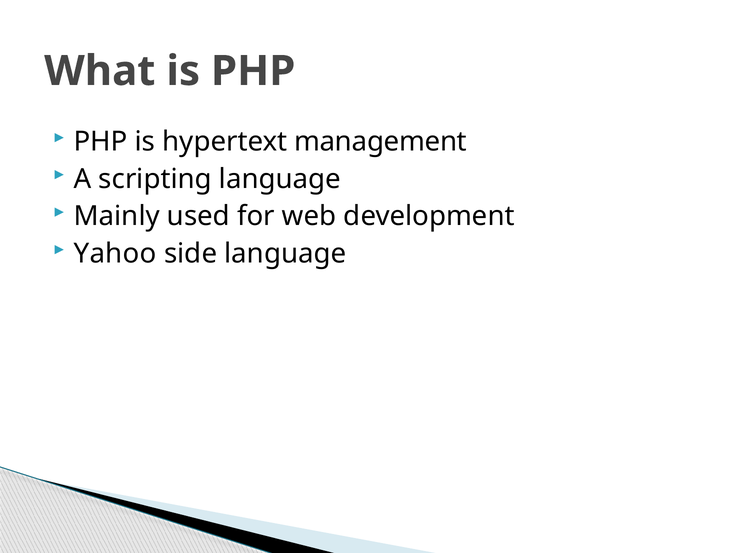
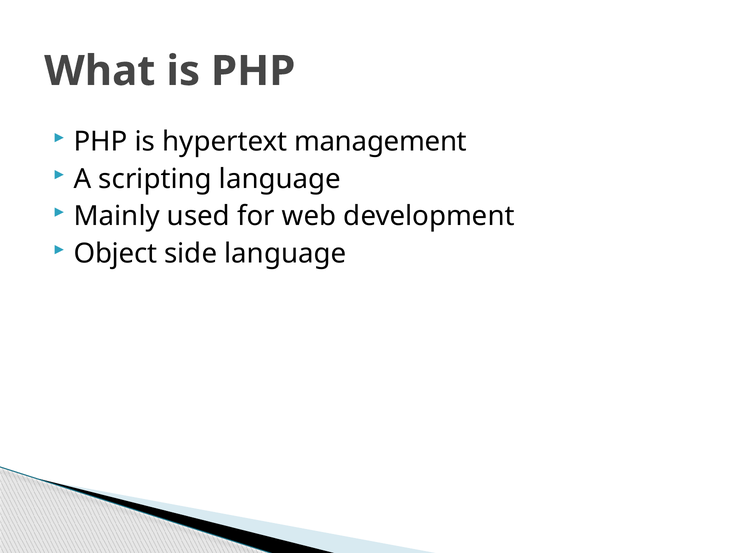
Yahoo: Yahoo -> Object
